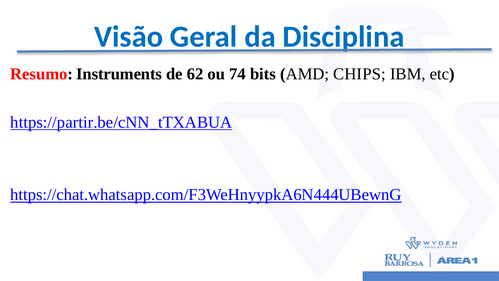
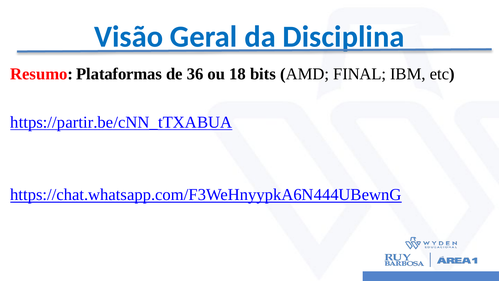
Instruments: Instruments -> Plataformas
62: 62 -> 36
74: 74 -> 18
CHIPS: CHIPS -> FINAL
